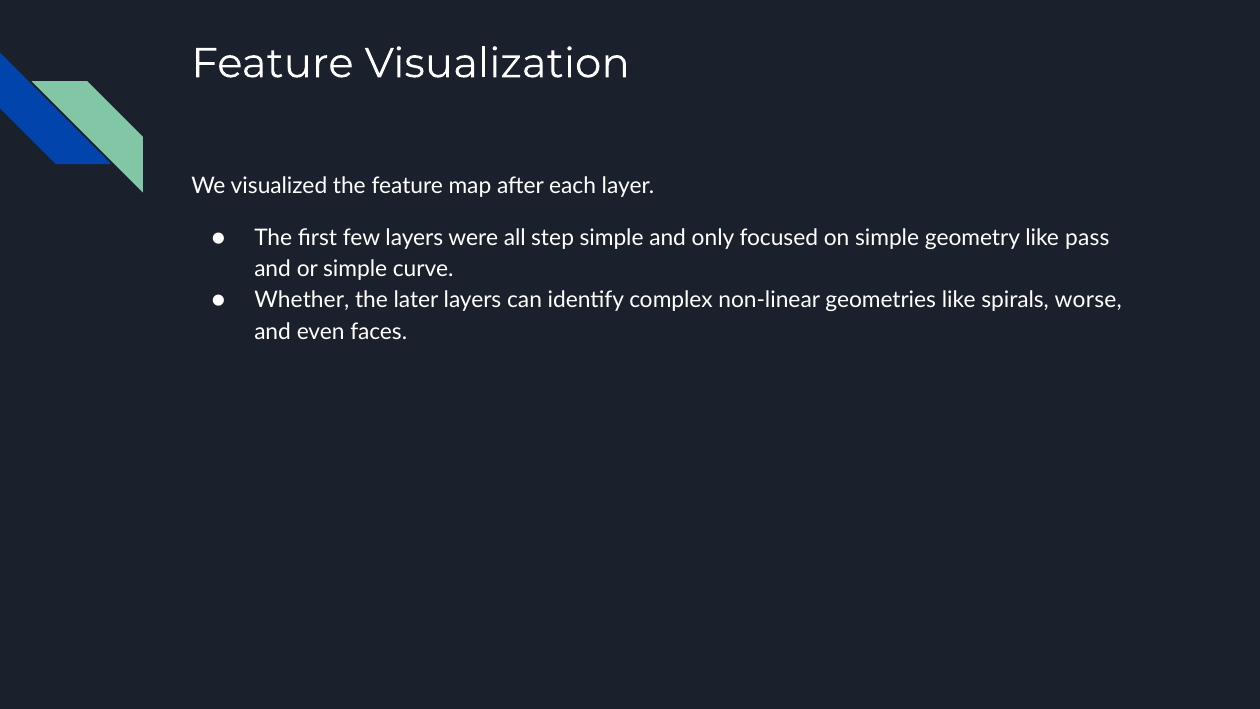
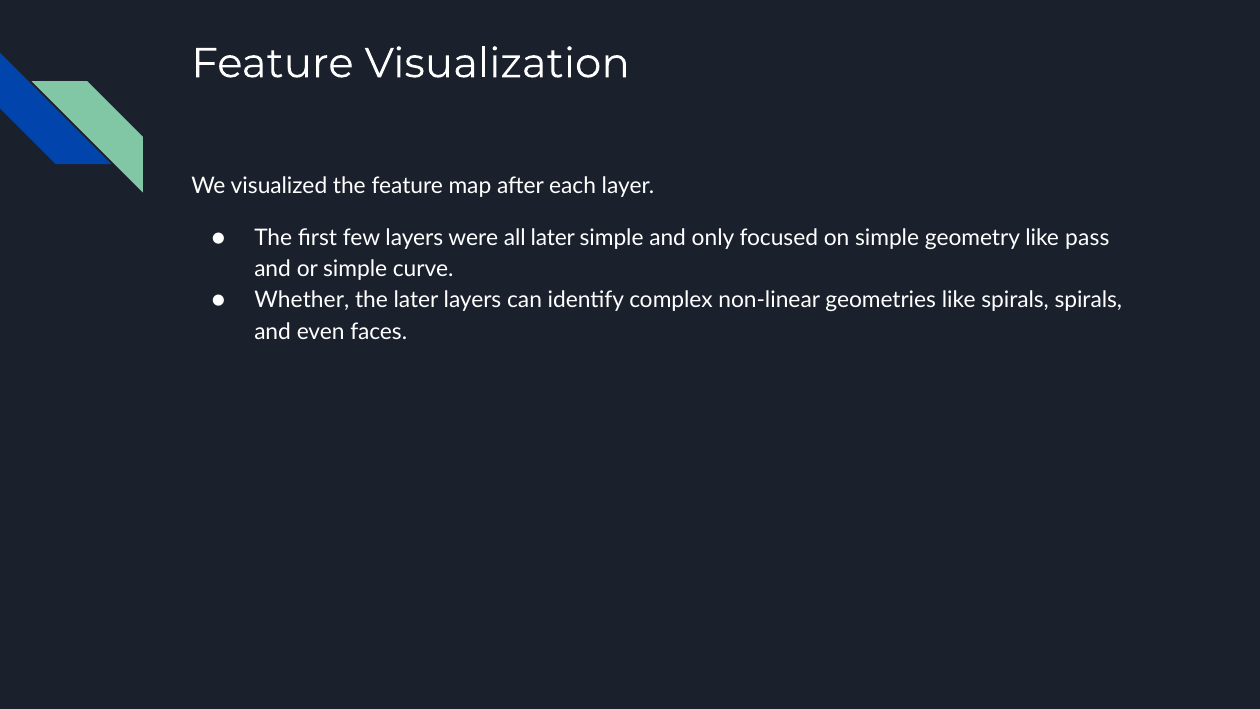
all step: step -> later
spirals worse: worse -> spirals
